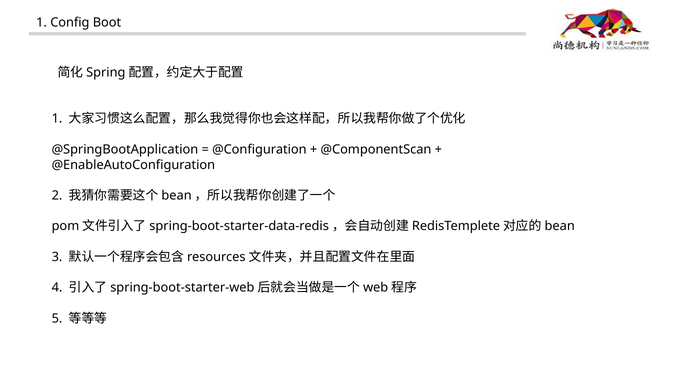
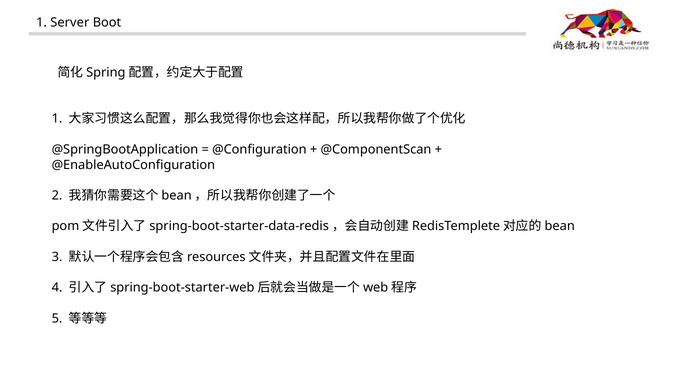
Config: Config -> Server
